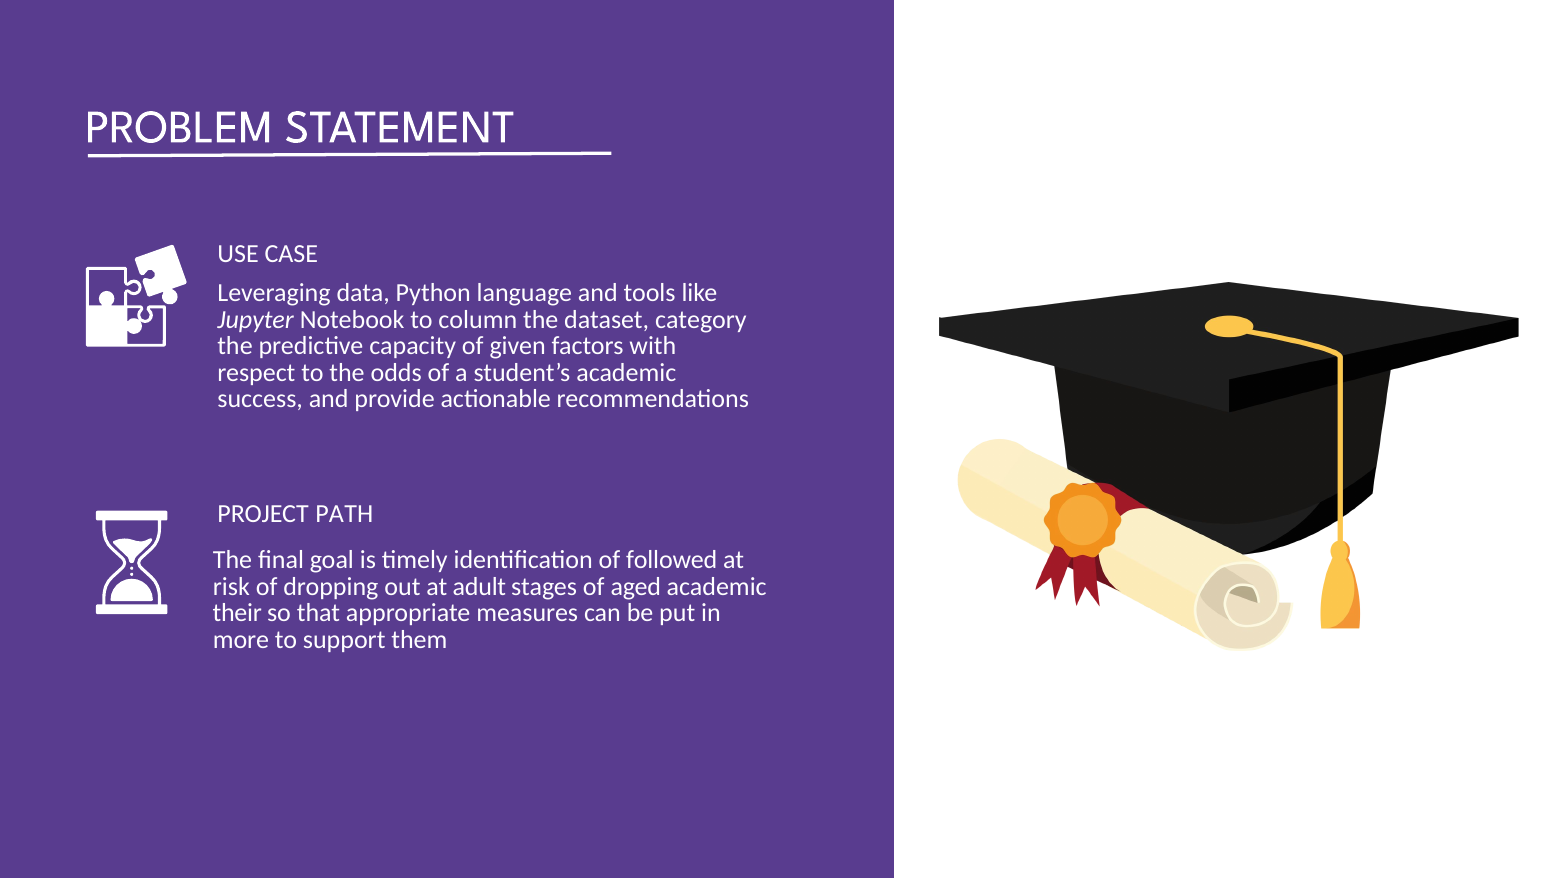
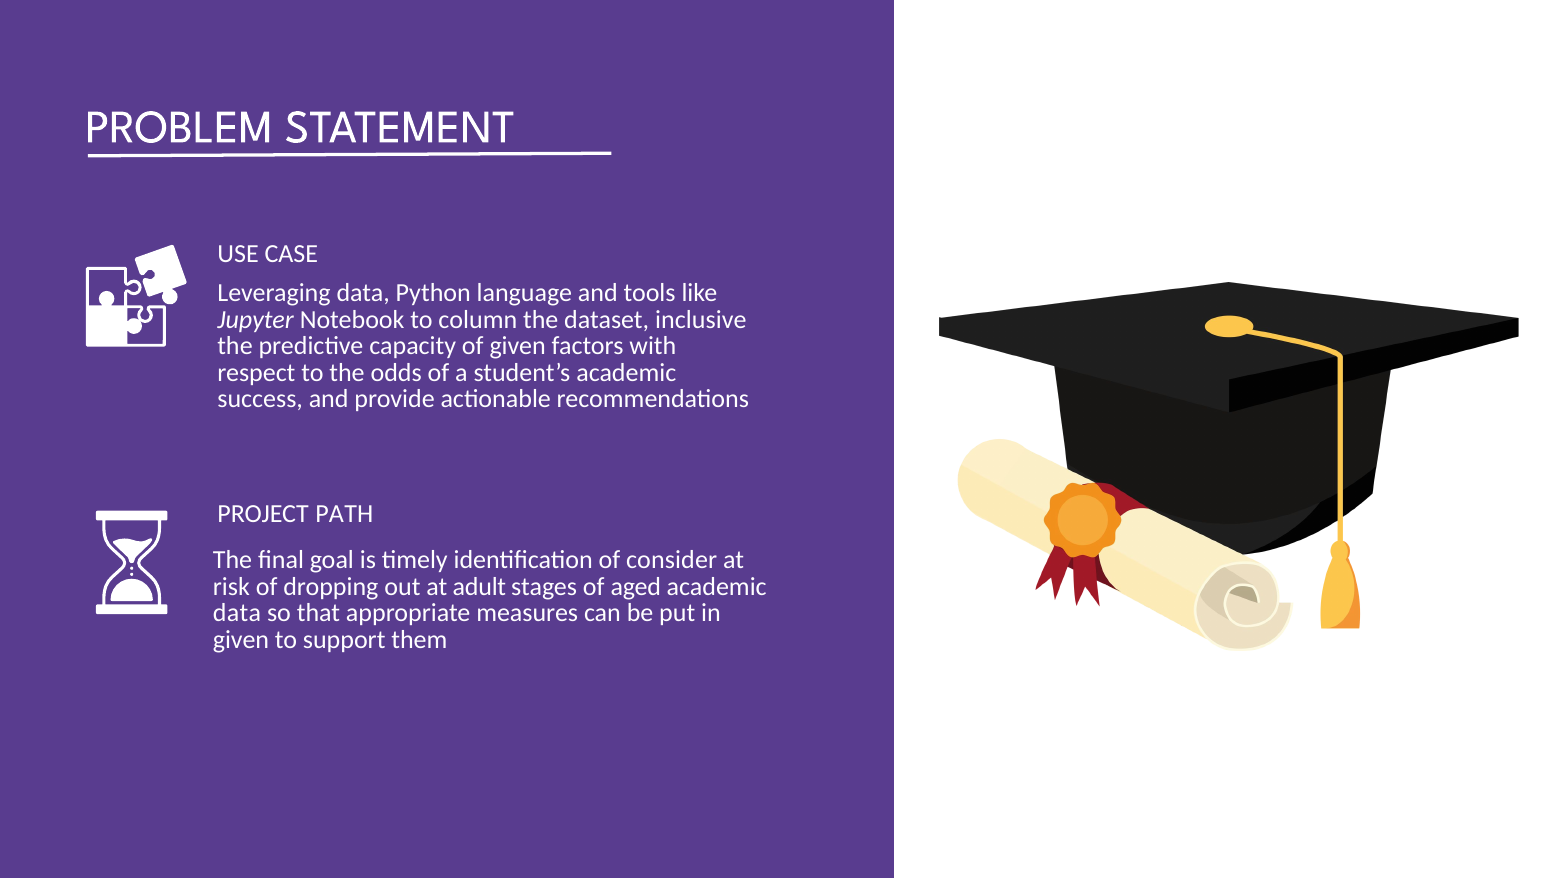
category: category -> inclusive
followed: followed -> consider
their at (237, 613): their -> data
more at (241, 640): more -> given
